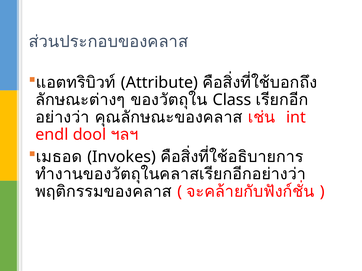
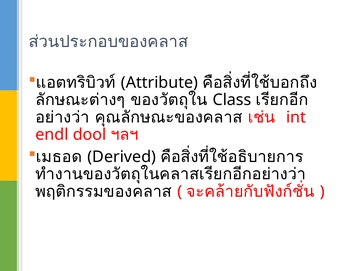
Invokes: Invokes -> Derived
